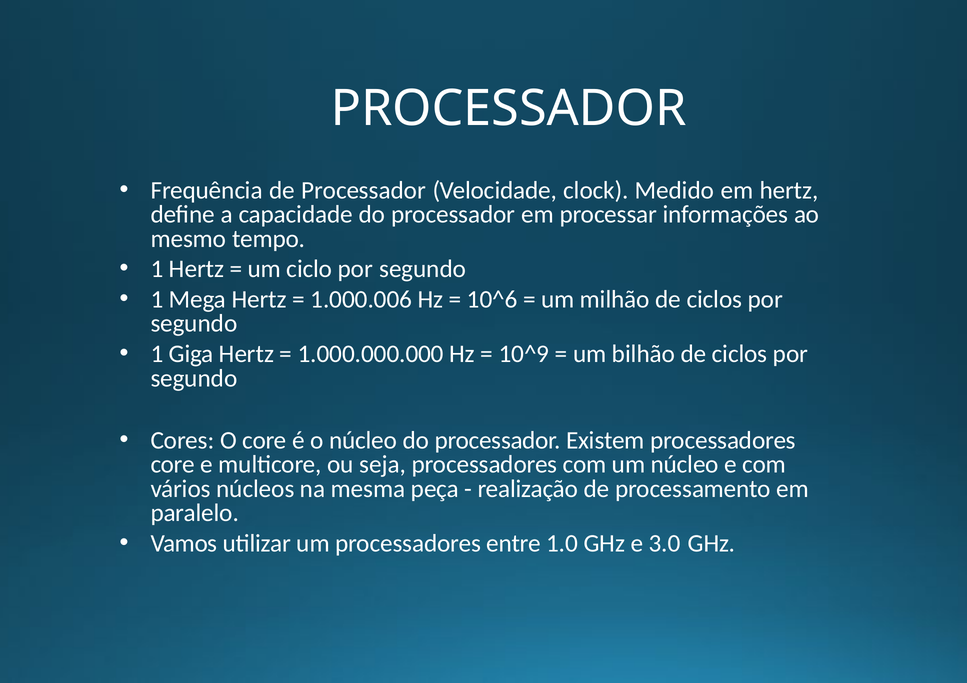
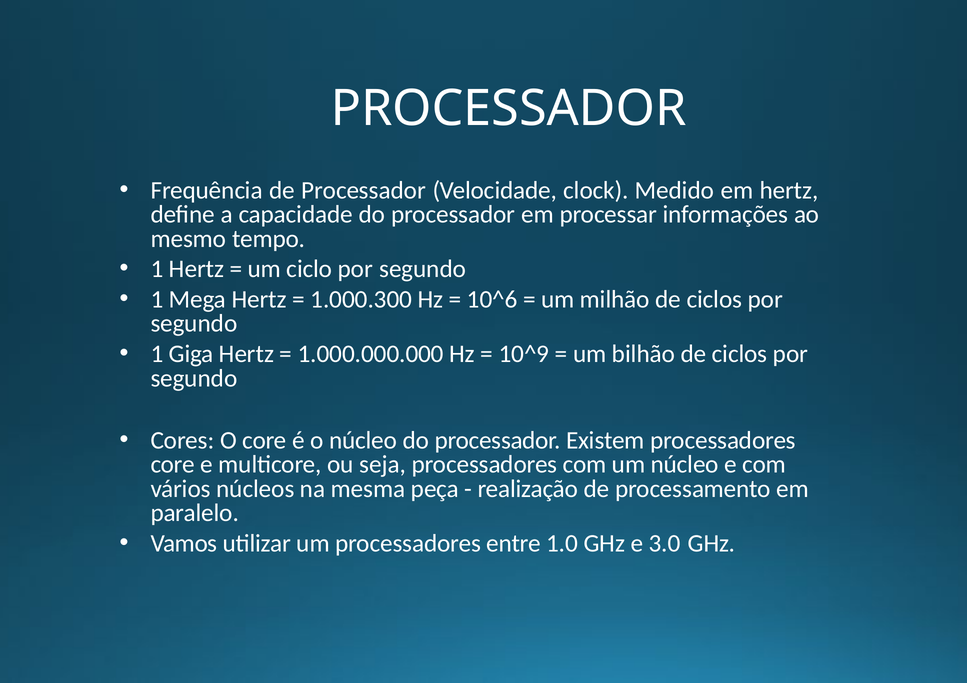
1.000.006: 1.000.006 -> 1.000.300
